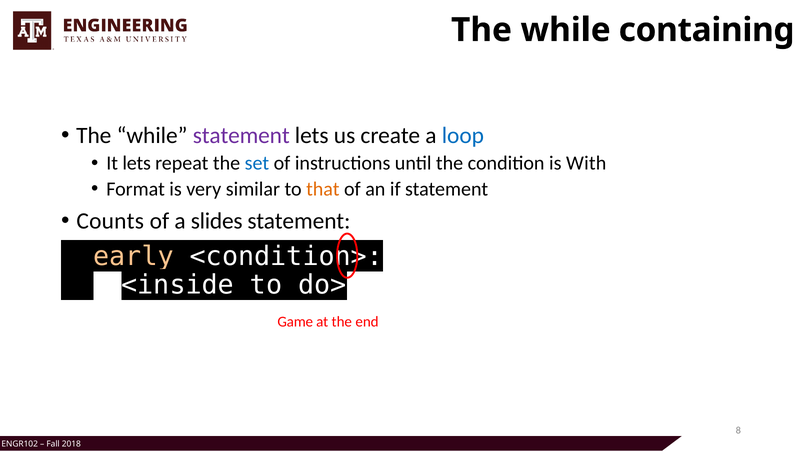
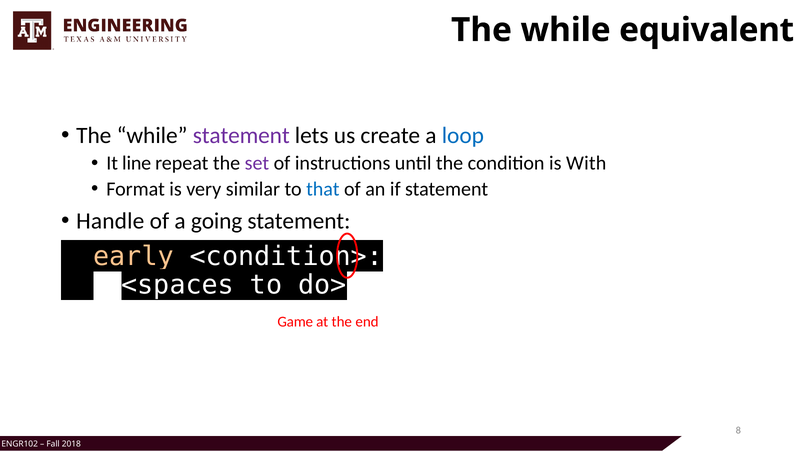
containing: containing -> equivalent
It lets: lets -> line
set colour: blue -> purple
that colour: orange -> blue
Counts: Counts -> Handle
slides: slides -> going
<inside: <inside -> <spaces
